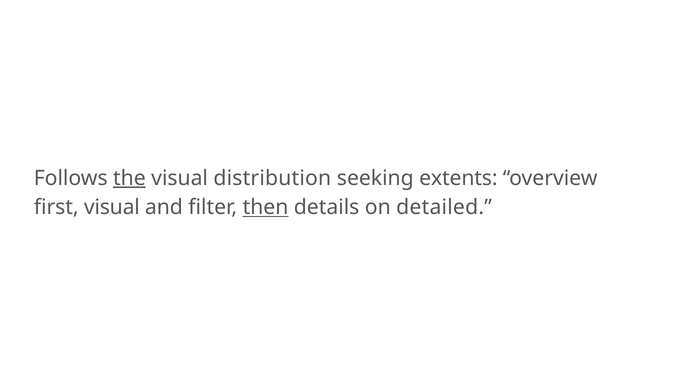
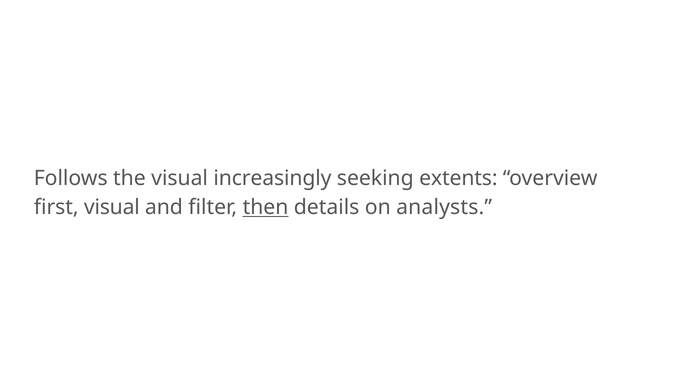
the underline: present -> none
distribution: distribution -> increasingly
detailed: detailed -> analysts
